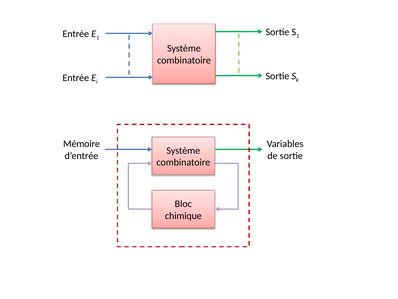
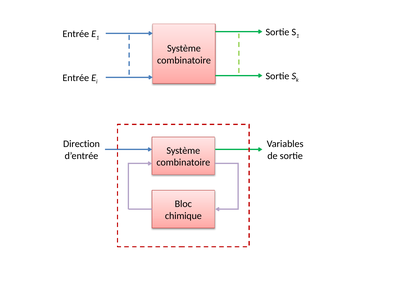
Mémoire: Mémoire -> Direction
